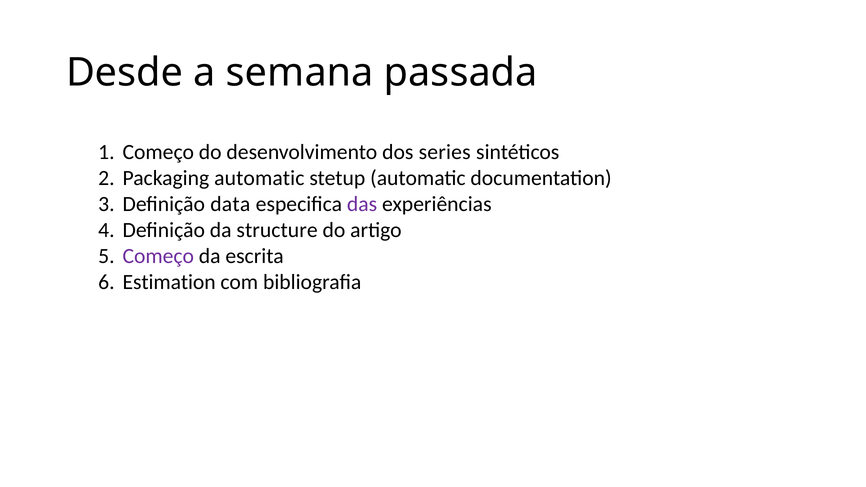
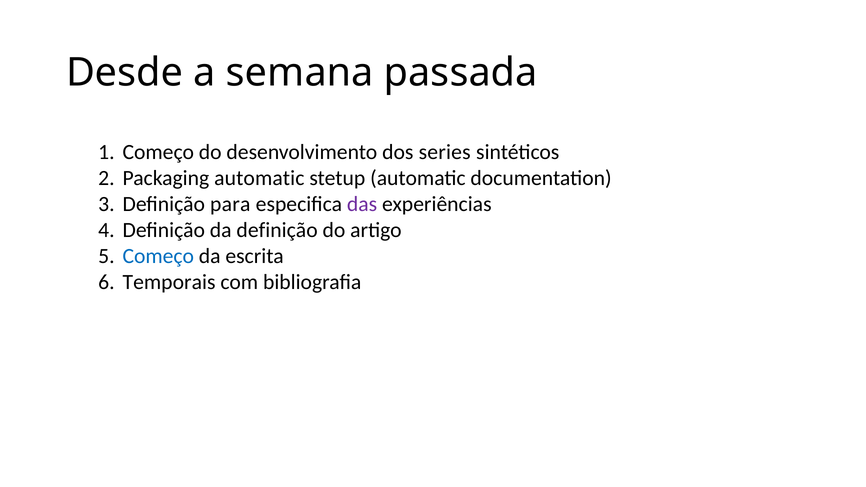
data: data -> para
da structure: structure -> definição
Começo at (158, 256) colour: purple -> blue
Estimation: Estimation -> Temporais
